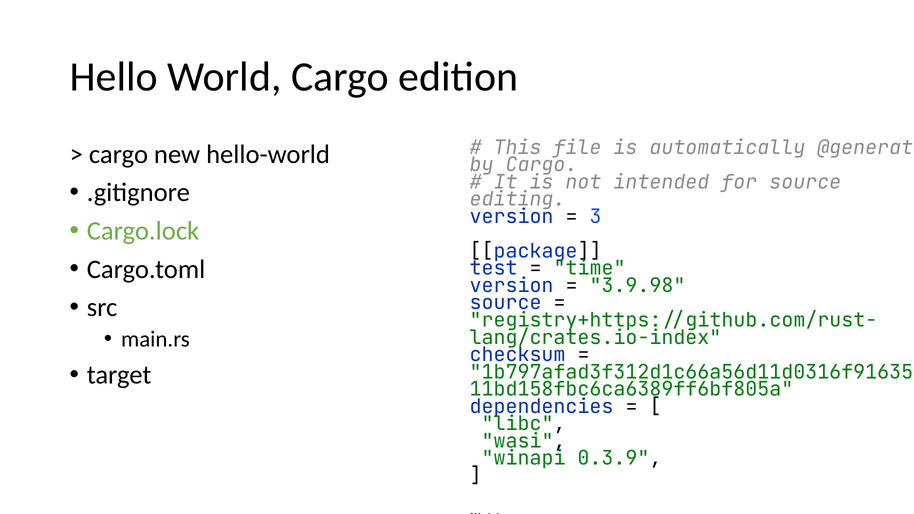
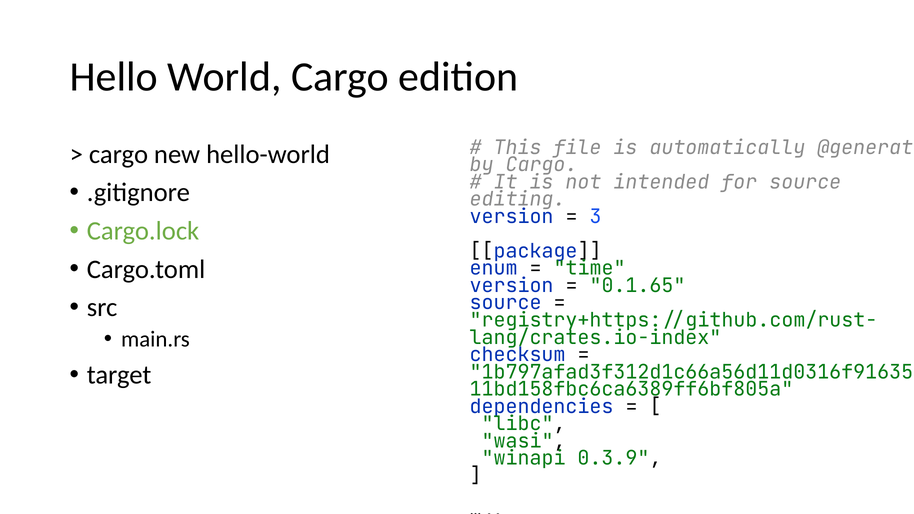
test: test -> enum
3.9.98: 3.9.98 -> 0.1.65
